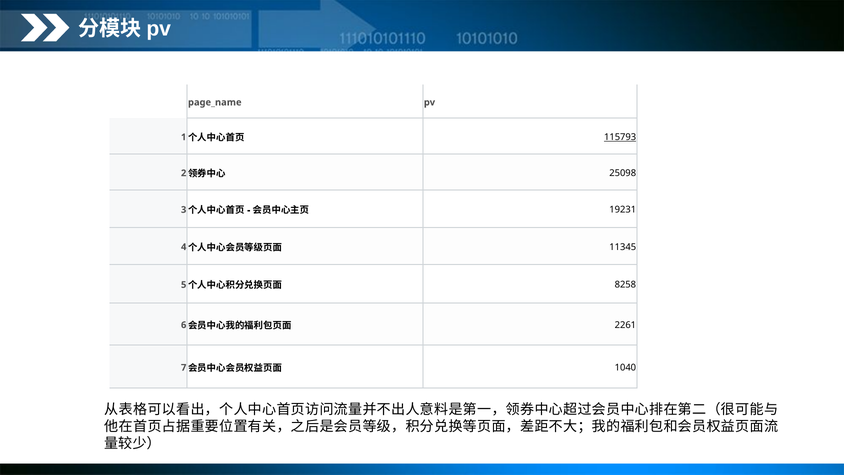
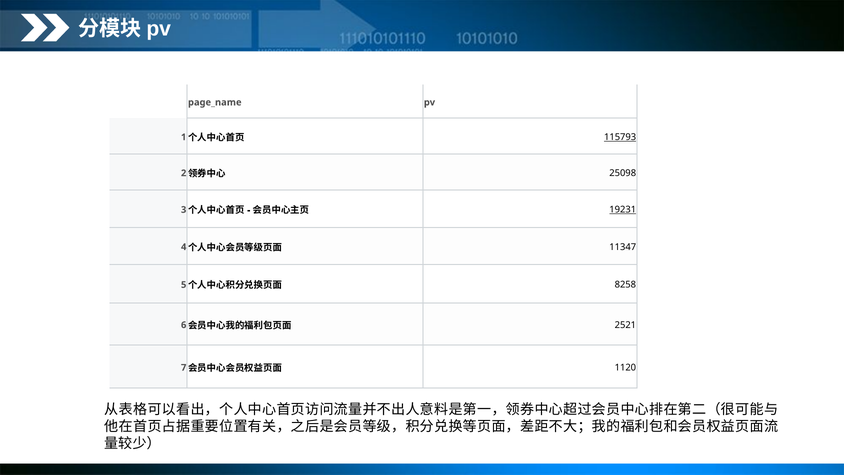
19231 underline: none -> present
11345: 11345 -> 11347
2261: 2261 -> 2521
1040: 1040 -> 1120
